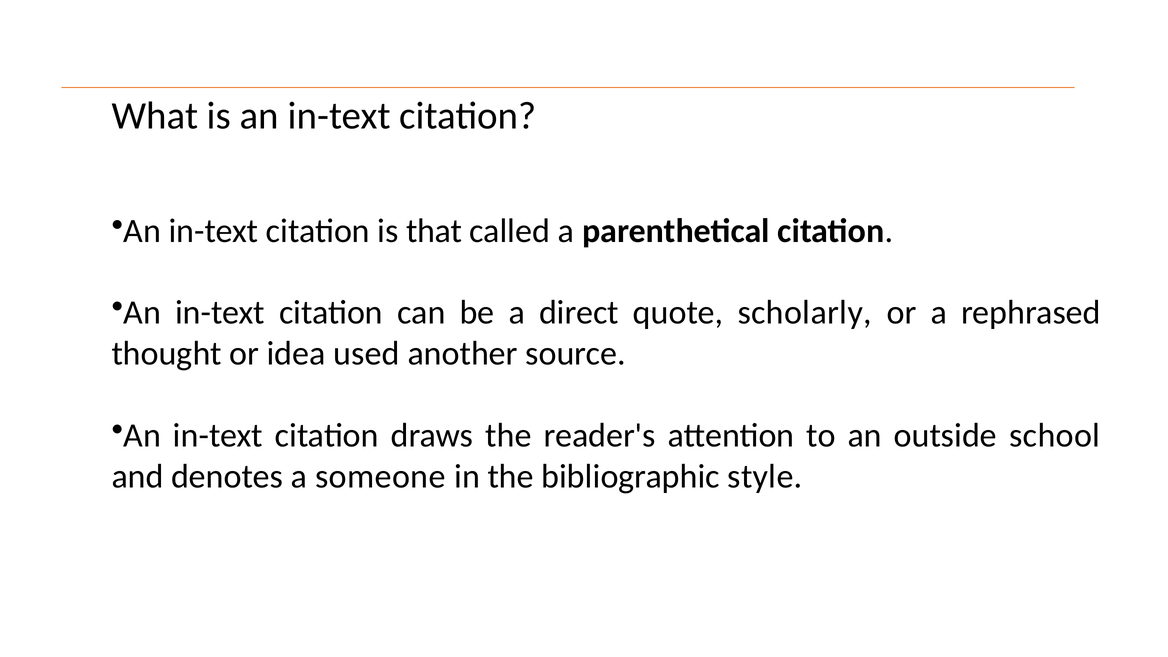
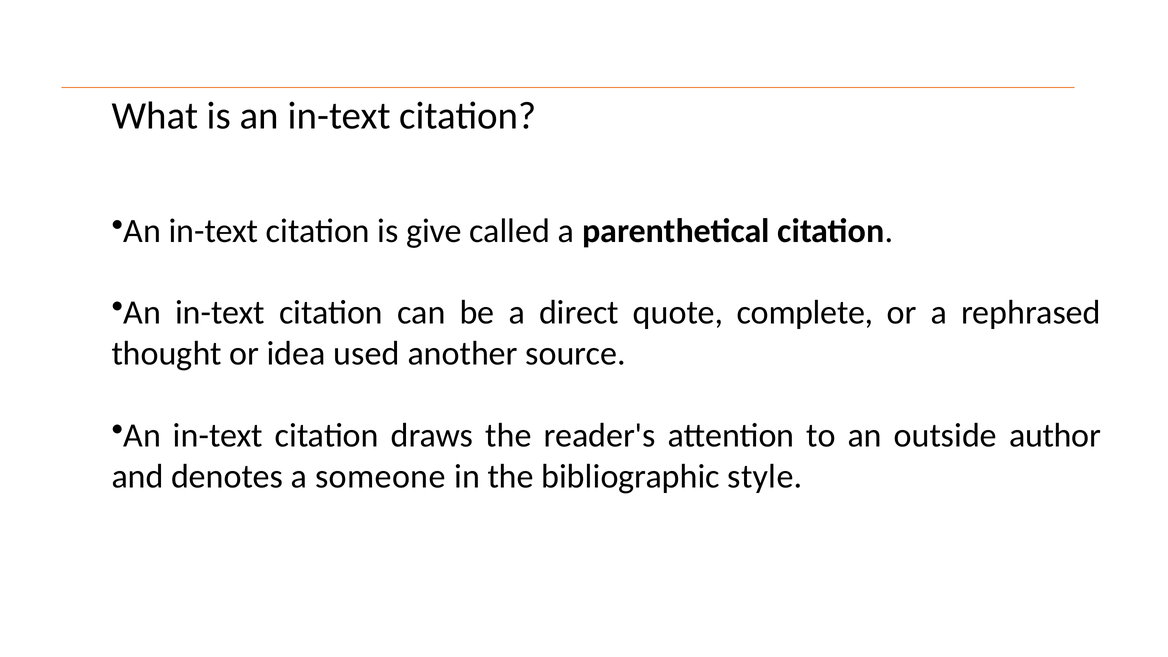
that: that -> give
scholarly: scholarly -> complete
school: school -> author
